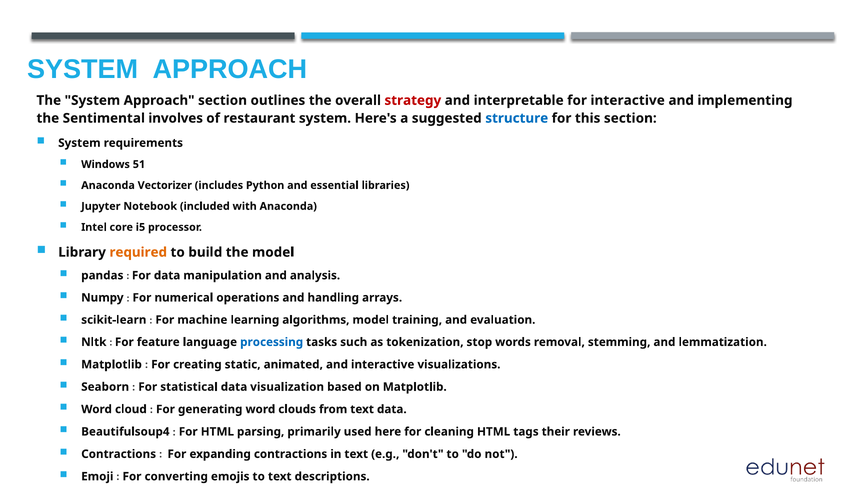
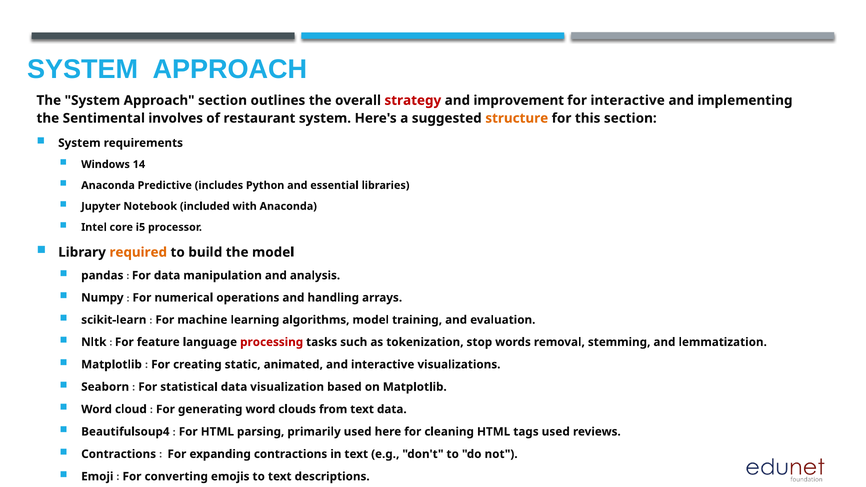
interpretable: interpretable -> improvement
structure colour: blue -> orange
51: 51 -> 14
Vectorizer: Vectorizer -> Predictive
processing colour: blue -> red
tags their: their -> used
